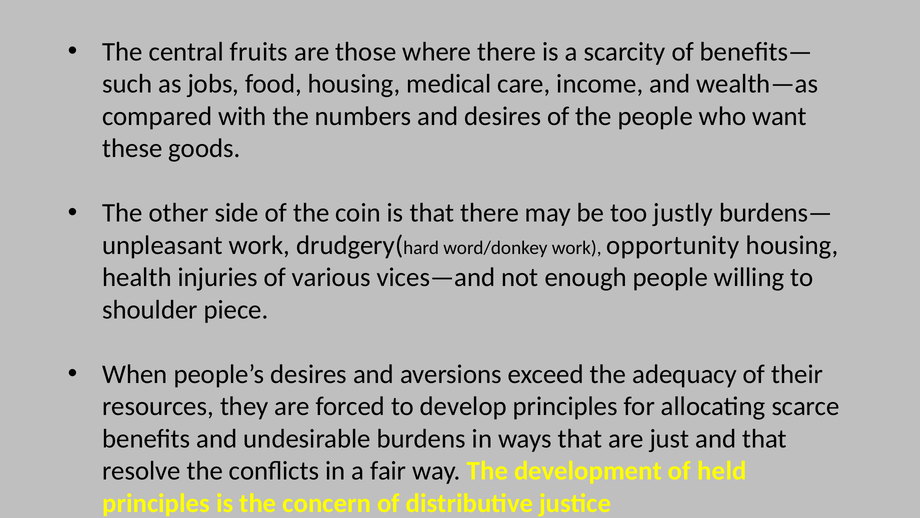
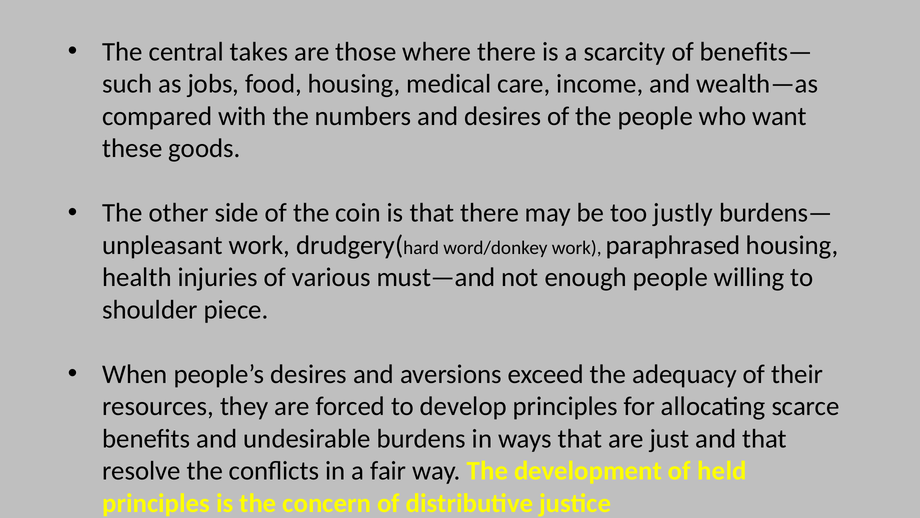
fruits: fruits -> takes
opportunity: opportunity -> paraphrased
vices—and: vices—and -> must—and
